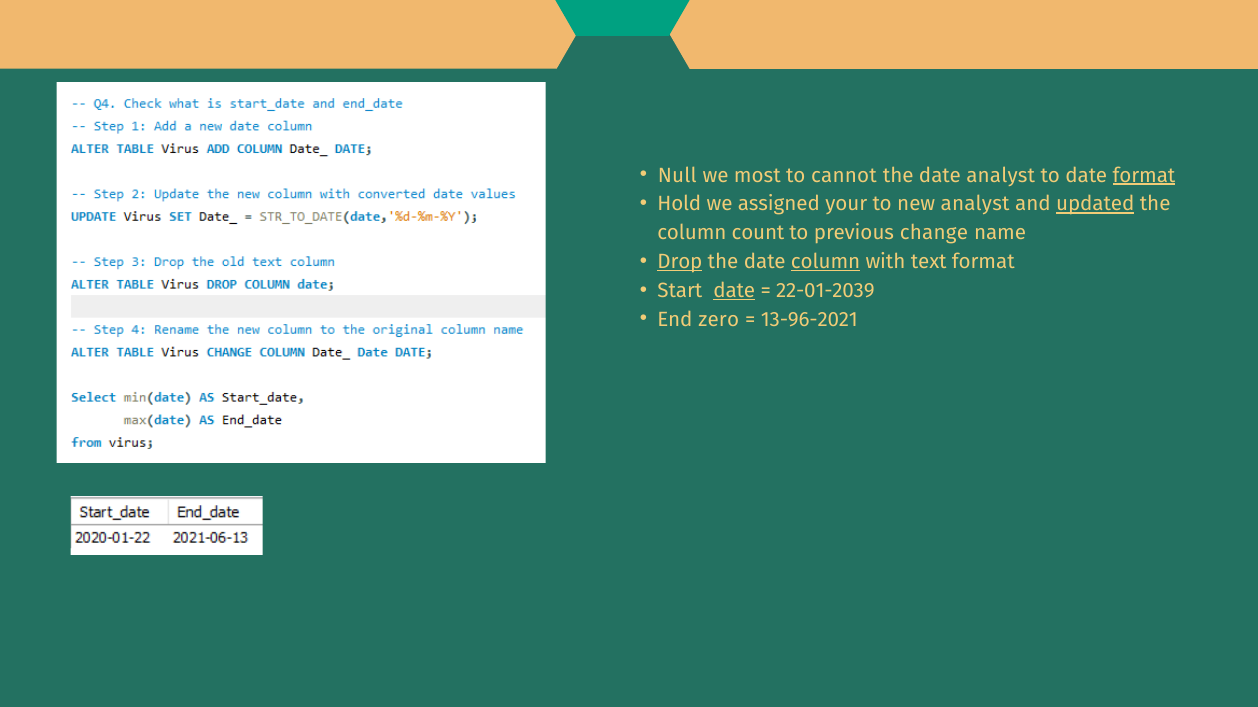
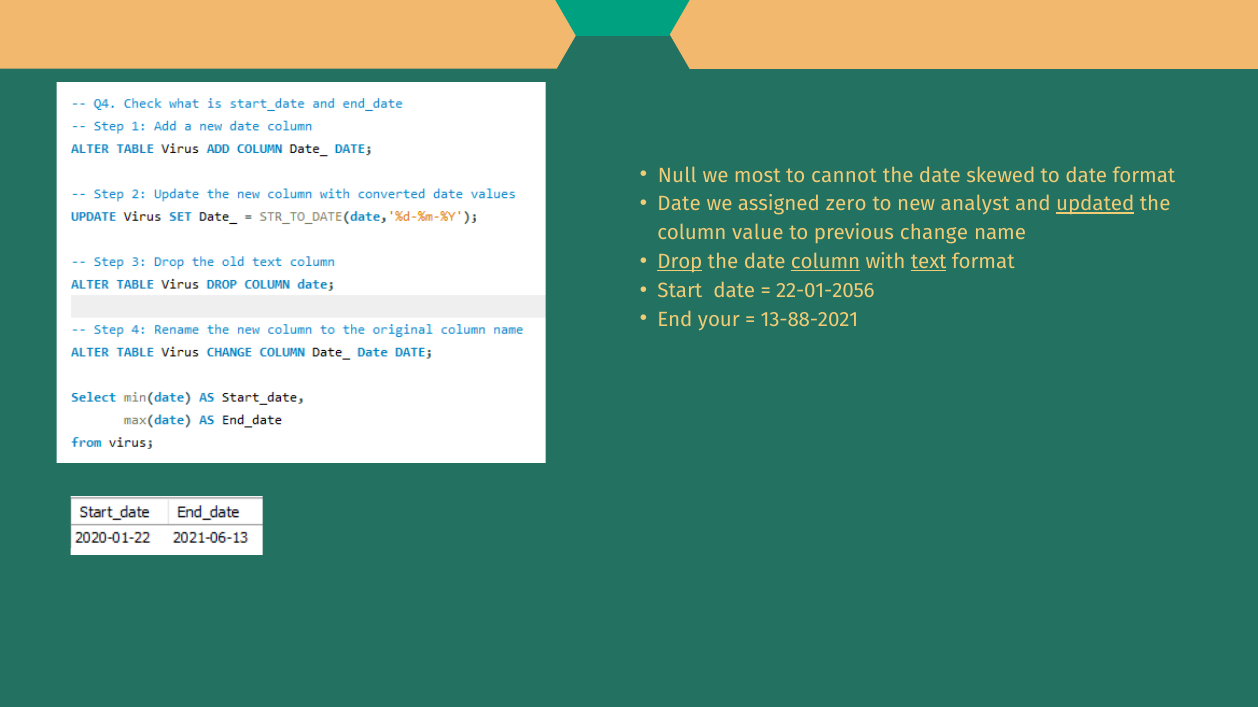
date analyst: analyst -> skewed
format at (1144, 175) underline: present -> none
Hold at (679, 204): Hold -> Date
your: your -> zero
count: count -> value
text underline: none -> present
date at (734, 291) underline: present -> none
22-01-2039: 22-01-2039 -> 22-01-2056
zero: zero -> your
13-96-2021: 13-96-2021 -> 13-88-2021
